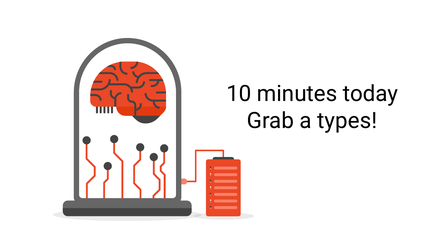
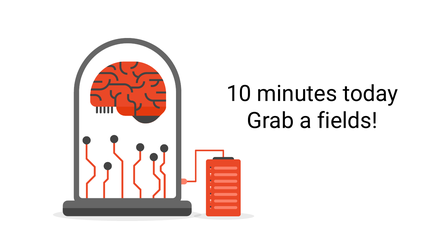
types: types -> fields
